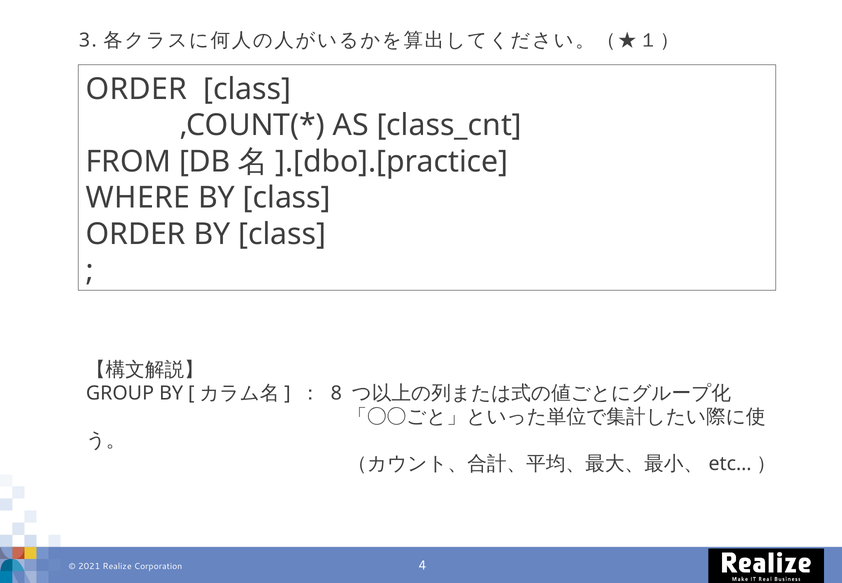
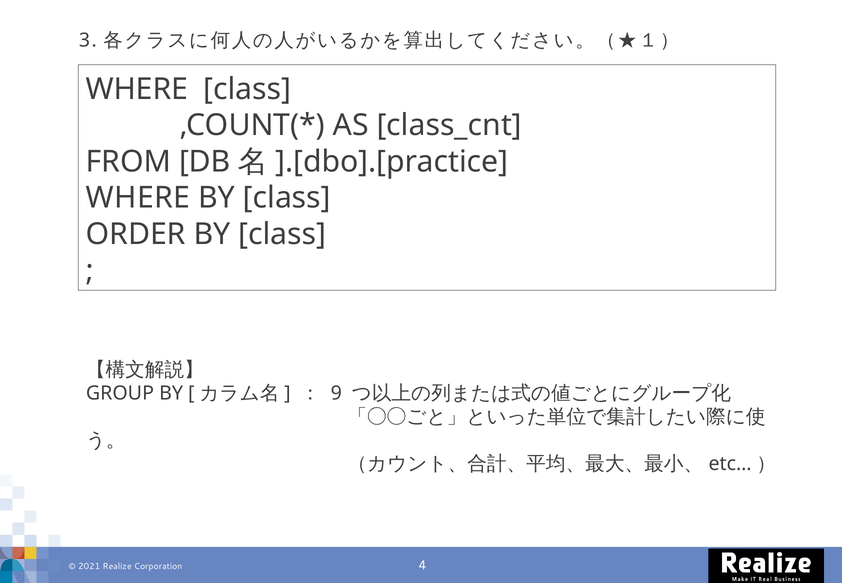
ORDER at (137, 89): ORDER -> WHERE
8: 8 -> 9
